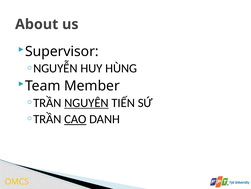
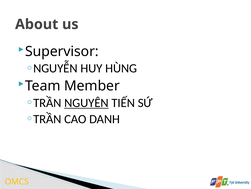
CAO underline: present -> none
